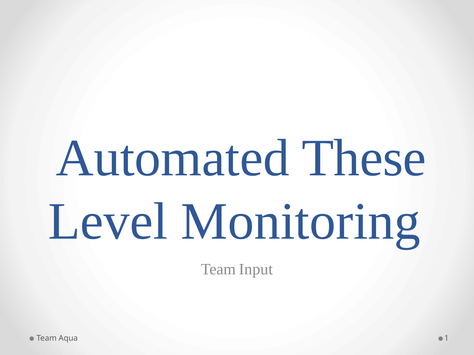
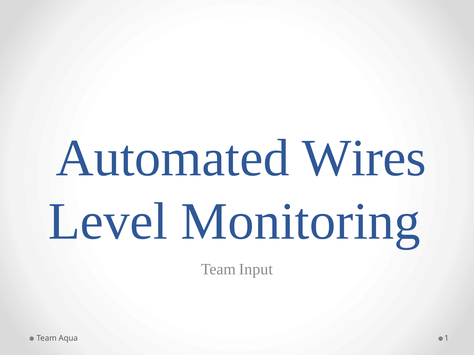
These: These -> Wires
